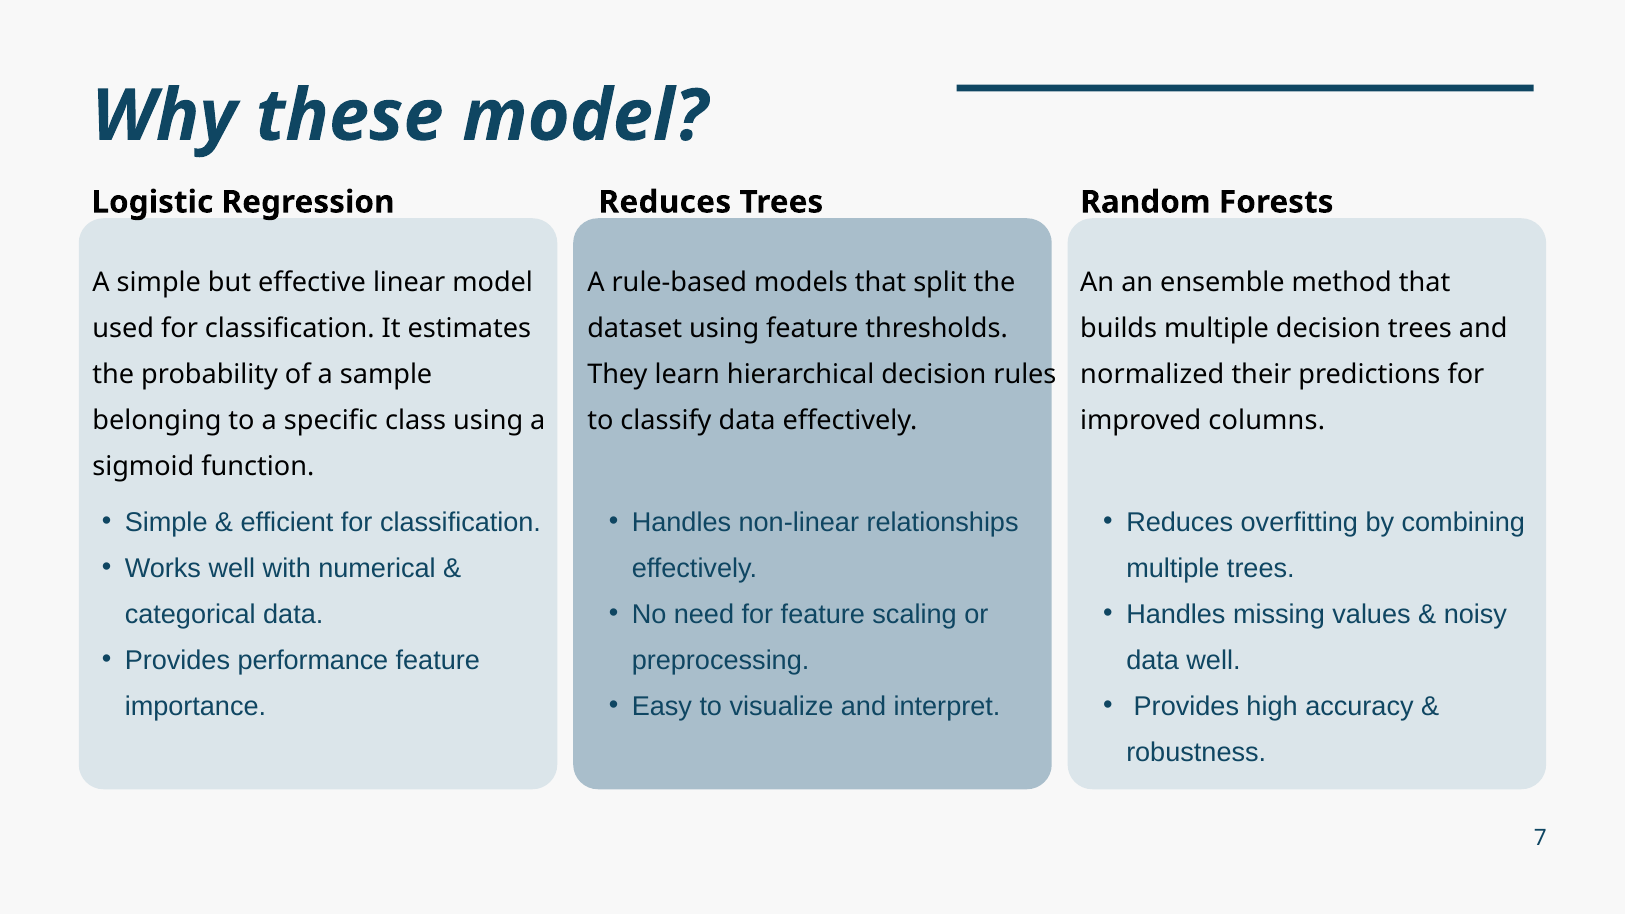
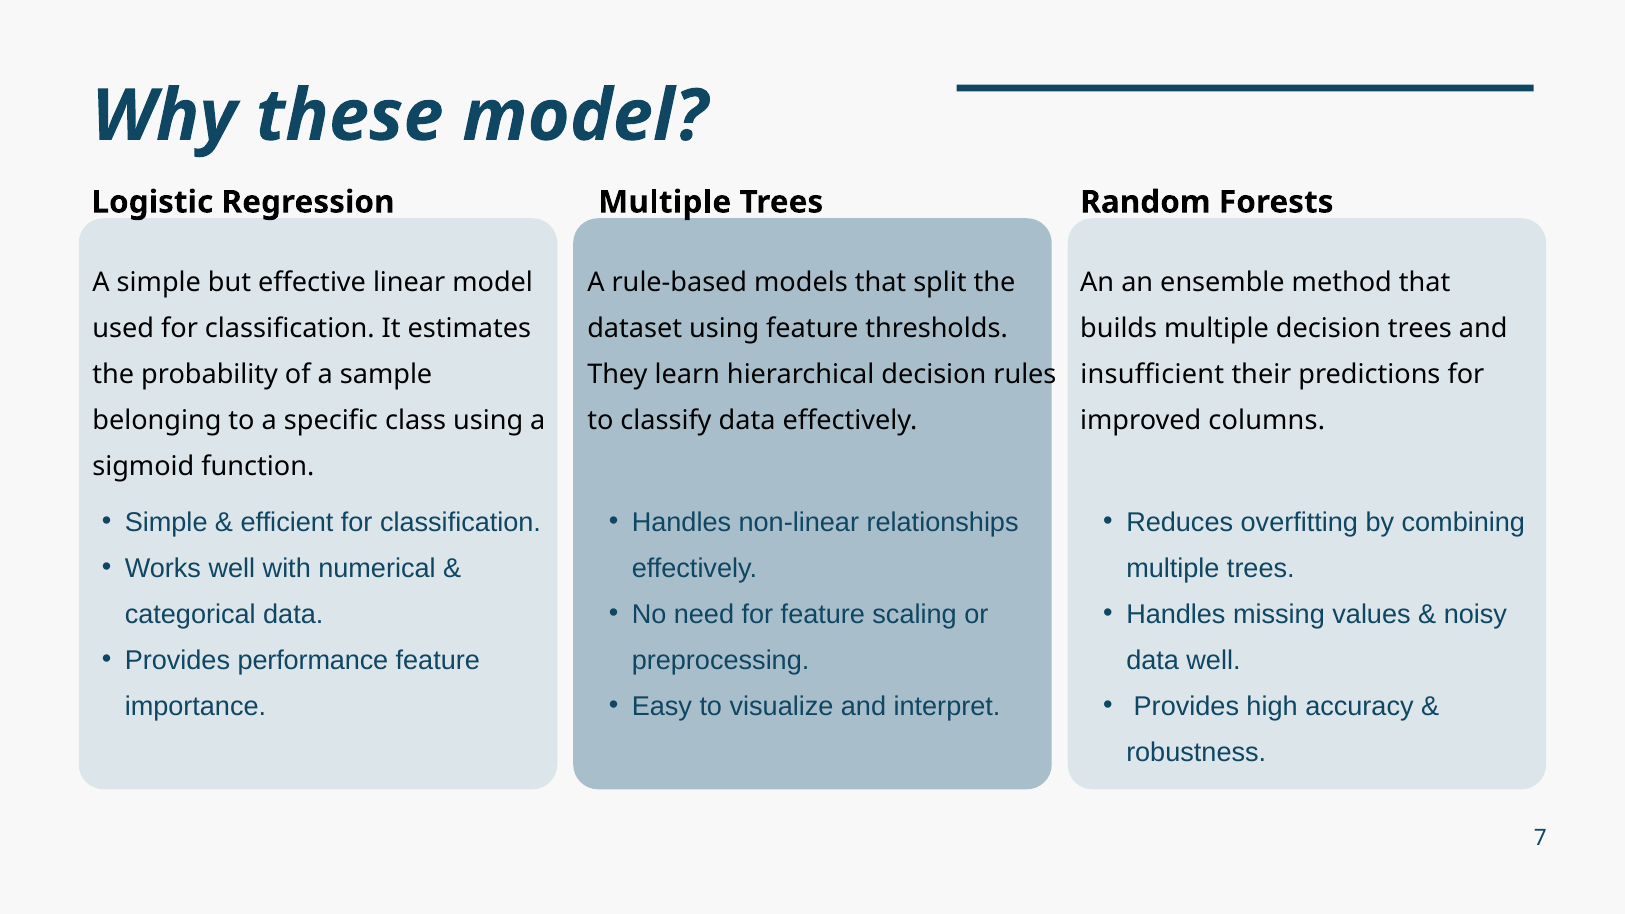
Reduces at (665, 202): Reduces -> Multiple
normalized: normalized -> insufficient
